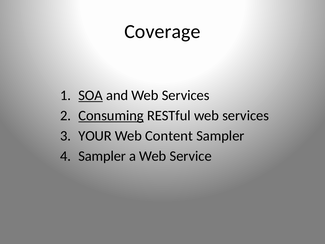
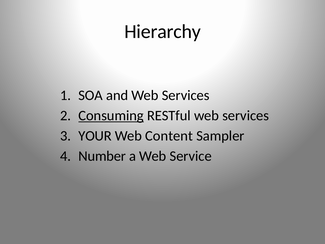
Coverage: Coverage -> Hierarchy
SOA underline: present -> none
Sampler at (102, 156): Sampler -> Number
